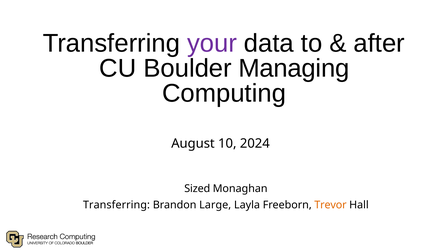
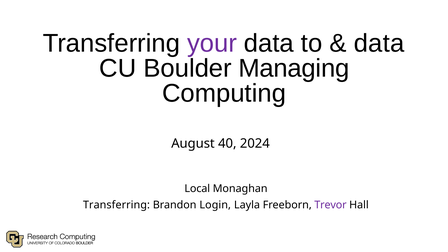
after at (379, 43): after -> data
10: 10 -> 40
Sized: Sized -> Local
Large: Large -> Login
Trevor colour: orange -> purple
